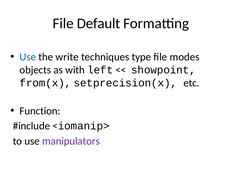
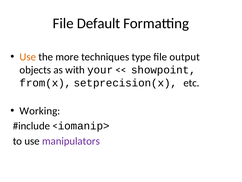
Use at (28, 57) colour: blue -> orange
write: write -> more
modes: modes -> output
left: left -> your
Function: Function -> Working
